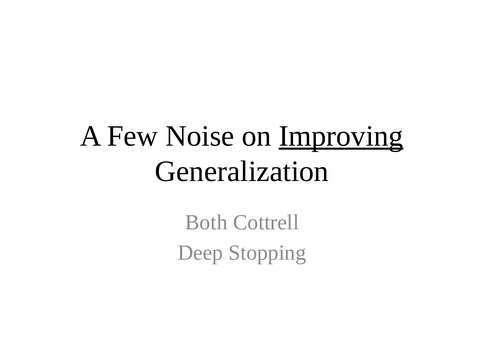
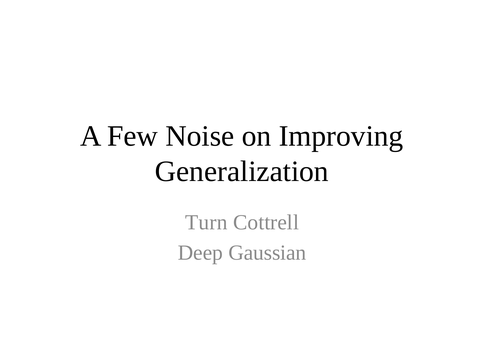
Improving underline: present -> none
Both: Both -> Turn
Stopping: Stopping -> Gaussian
